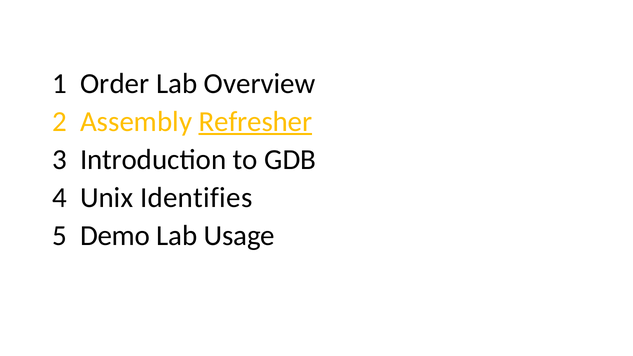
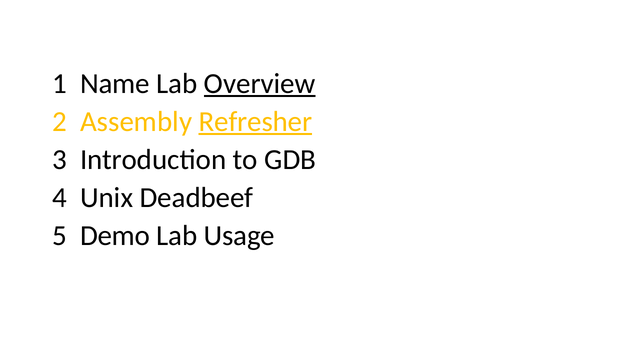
Order: Order -> Name
Overview underline: none -> present
Identifies: Identifies -> Deadbeef
